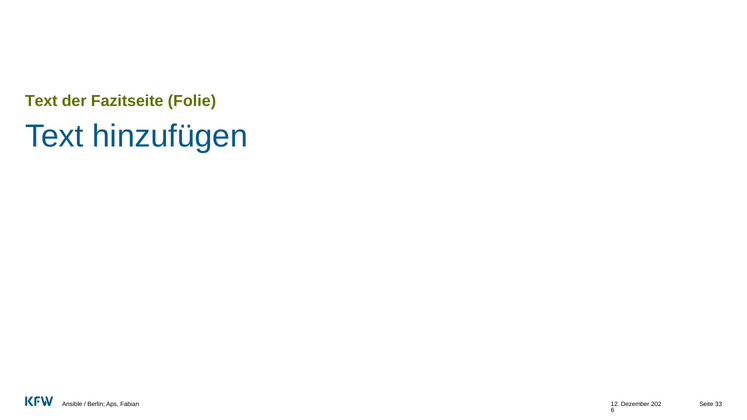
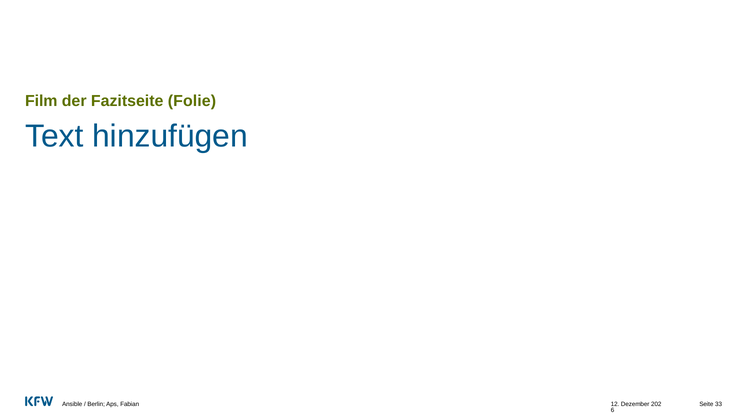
Text at (41, 101): Text -> Film
